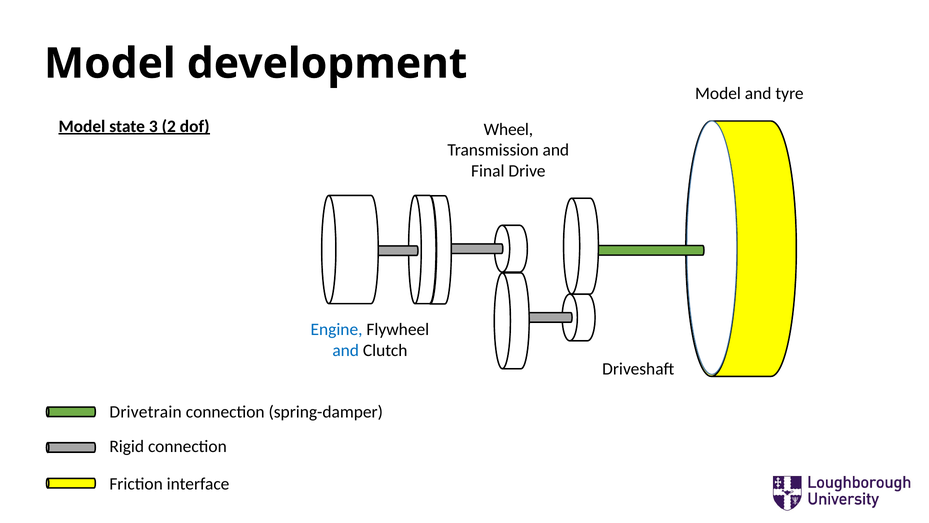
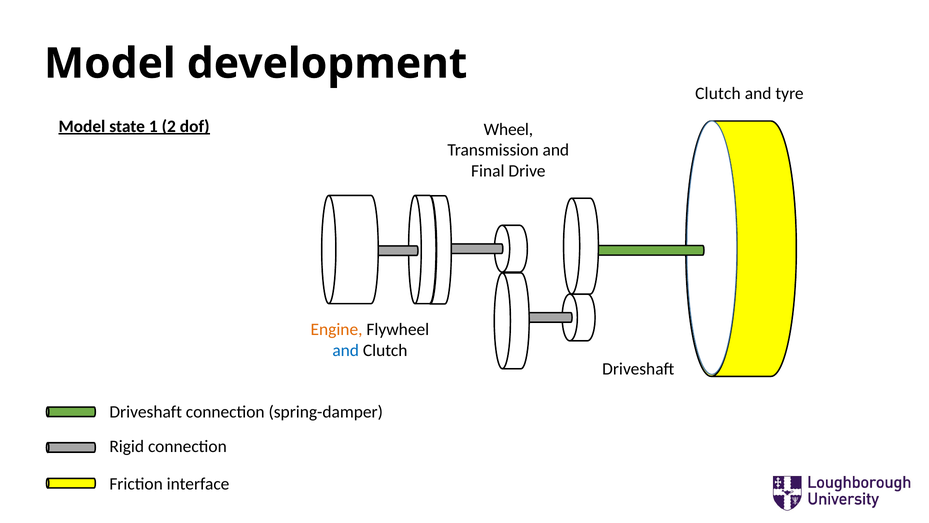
Model at (718, 93): Model -> Clutch
3: 3 -> 1
Engine colour: blue -> orange
Drivetrain at (146, 411): Drivetrain -> Driveshaft
